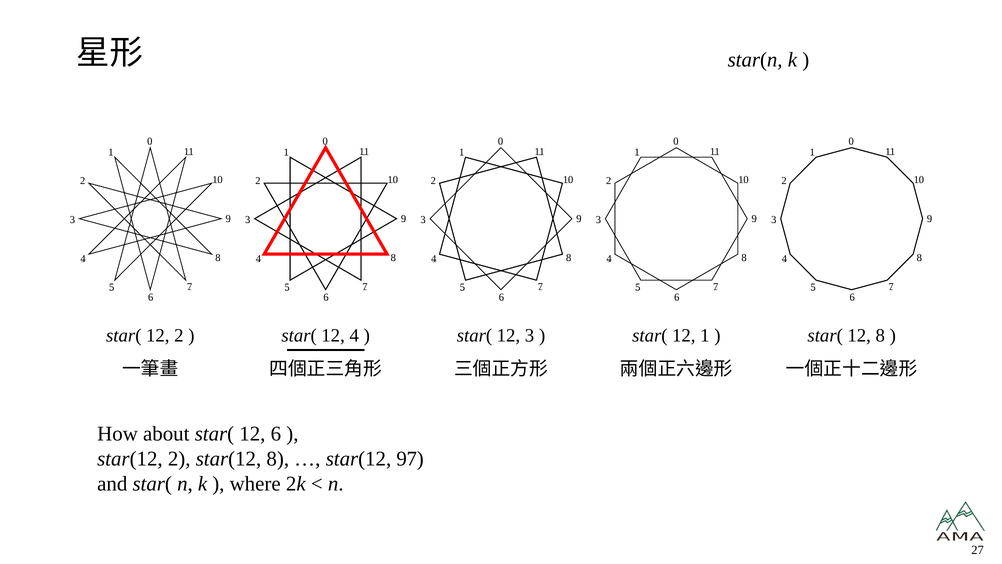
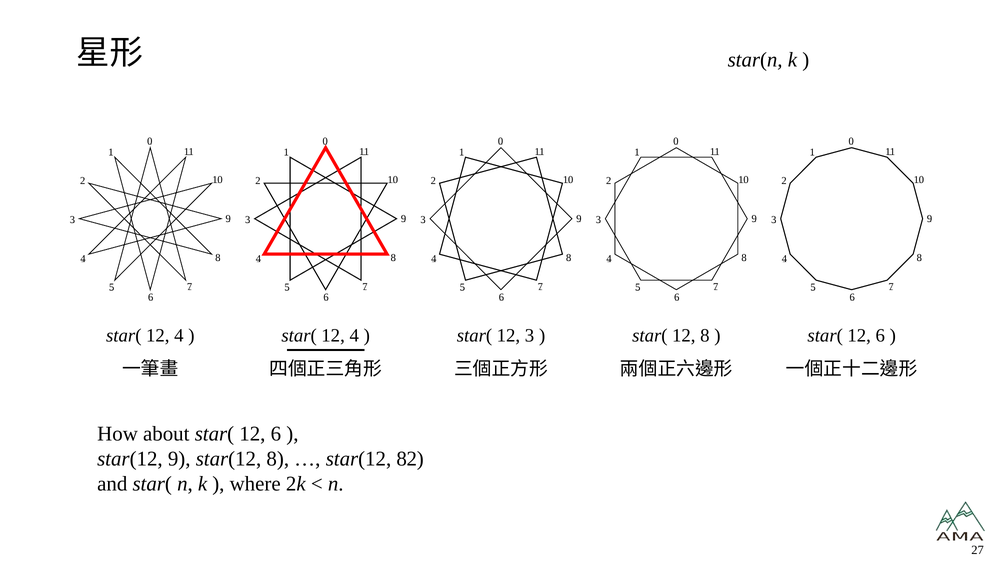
2 at (179, 336): 2 -> 4
12 1: 1 -> 8
8 at (880, 336): 8 -> 6
star(12 2: 2 -> 9
97: 97 -> 82
